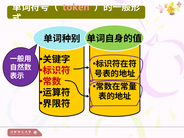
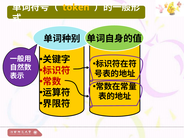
token colour: pink -> yellow
